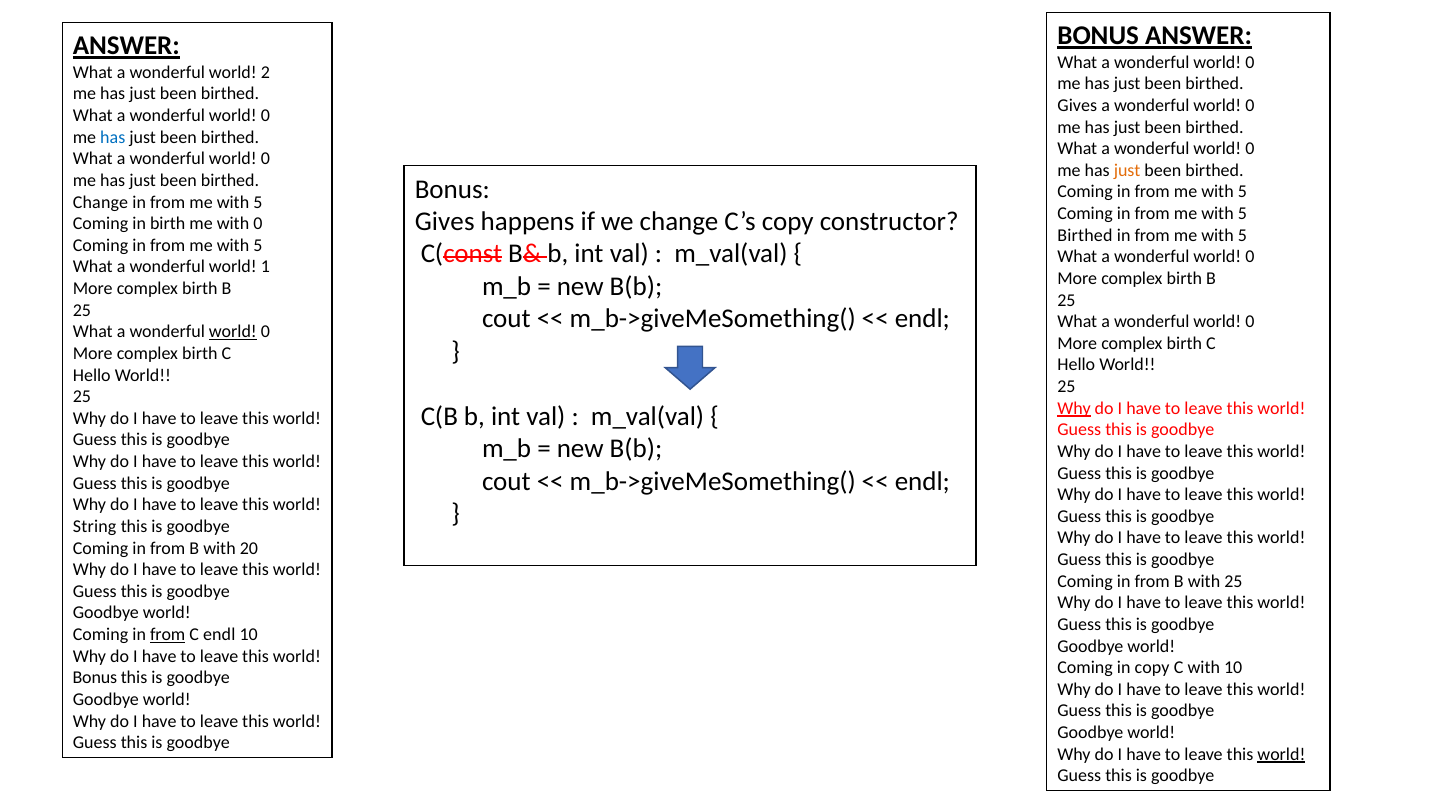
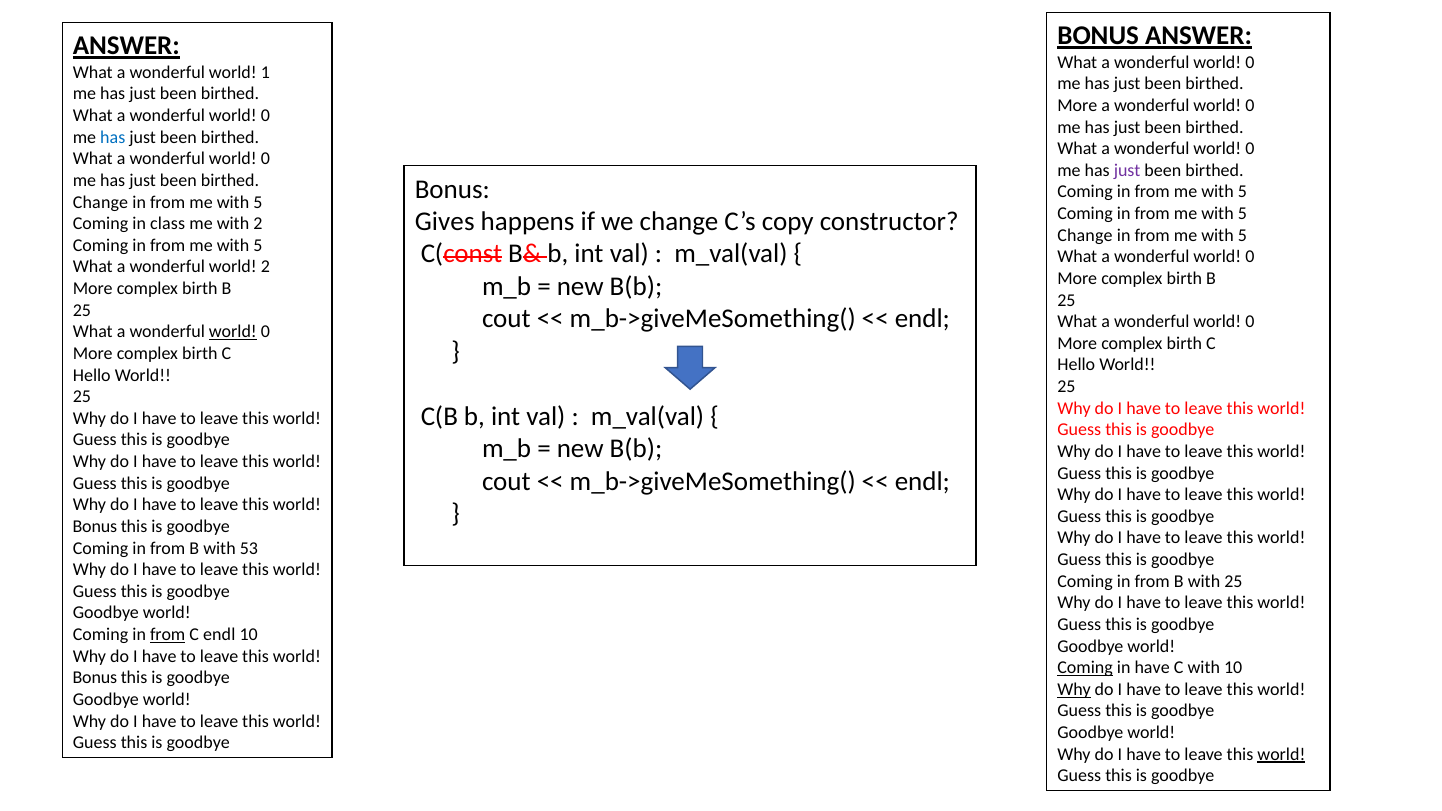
2: 2 -> 1
Gives at (1077, 105): Gives -> More
just at (1127, 170) colour: orange -> purple
in birth: birth -> class
with 0: 0 -> 2
Birthed at (1085, 235): Birthed -> Change
world 1: 1 -> 2
Why at (1074, 408) underline: present -> none
String at (95, 527): String -> Bonus
20: 20 -> 53
Coming at (1085, 668) underline: none -> present
in copy: copy -> have
Why at (1074, 689) underline: none -> present
